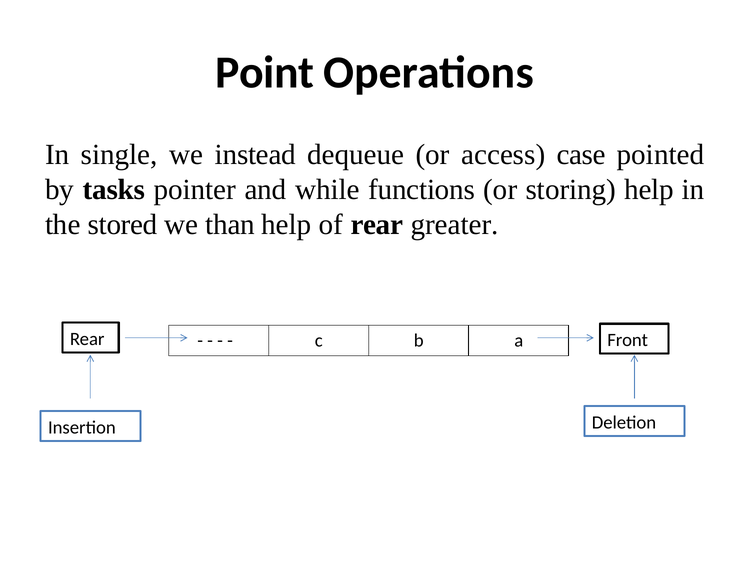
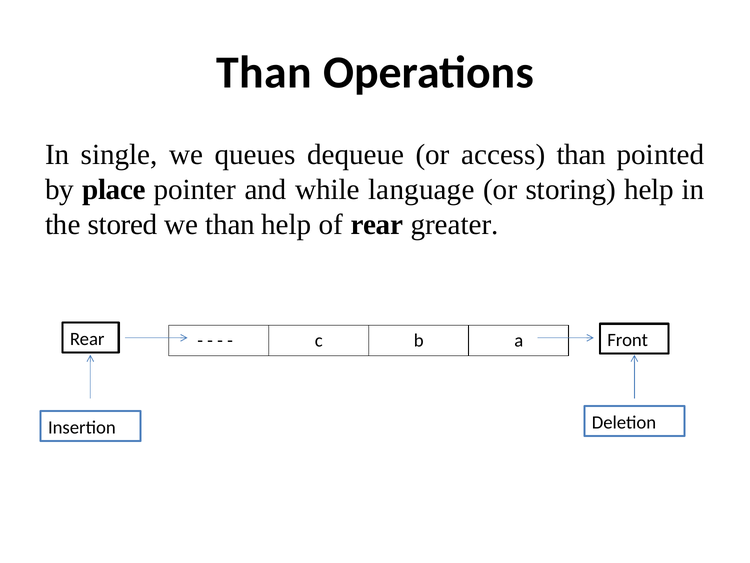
Point at (265, 73): Point -> Than
instead: instead -> queues
access case: case -> than
tasks: tasks -> place
functions: functions -> language
